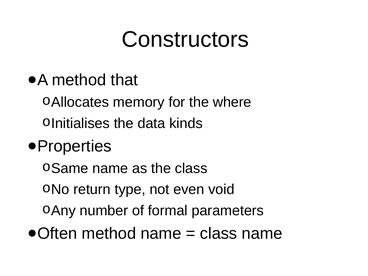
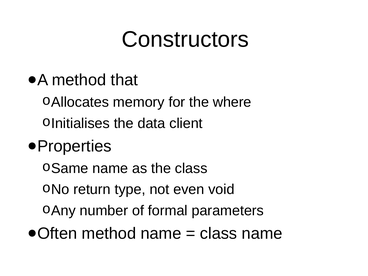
kinds: kinds -> client
